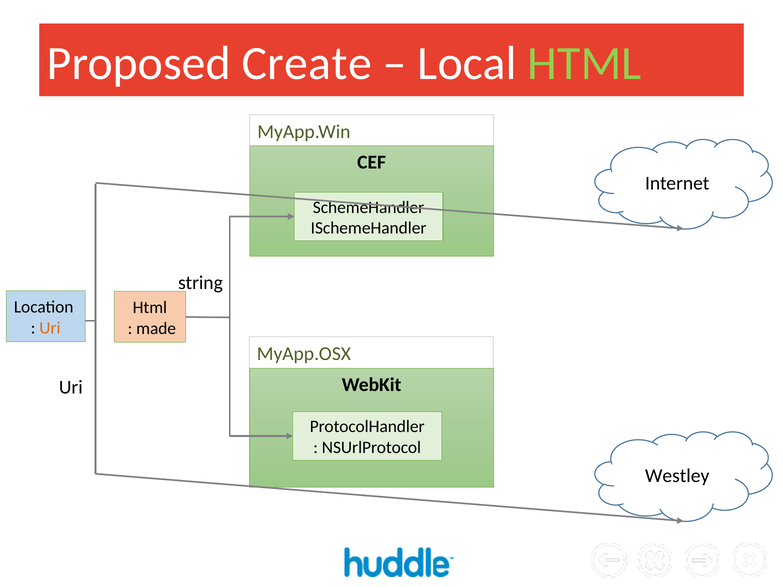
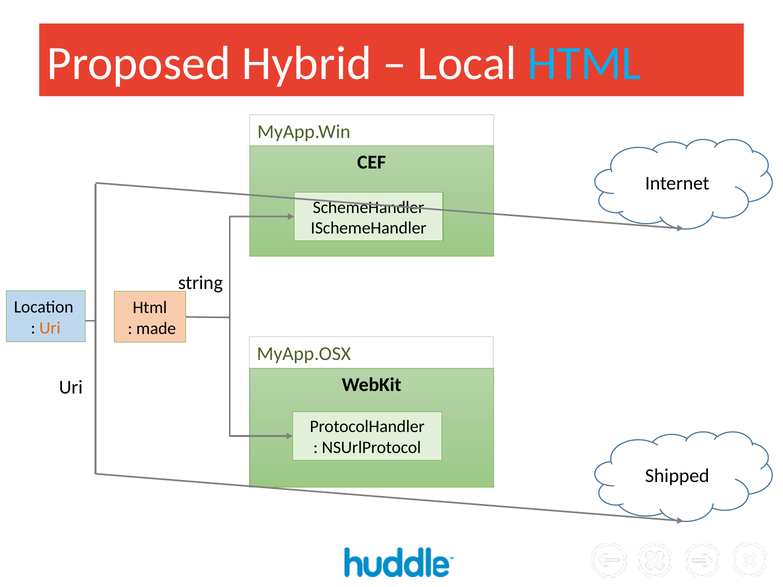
Create: Create -> Hybrid
HTML at (584, 63) colour: light green -> light blue
Westley: Westley -> Shipped
